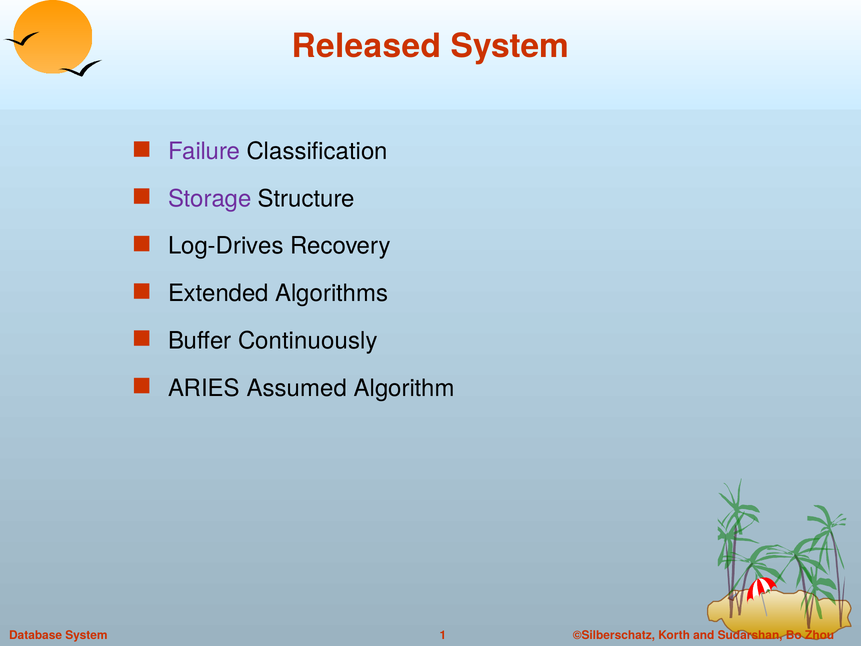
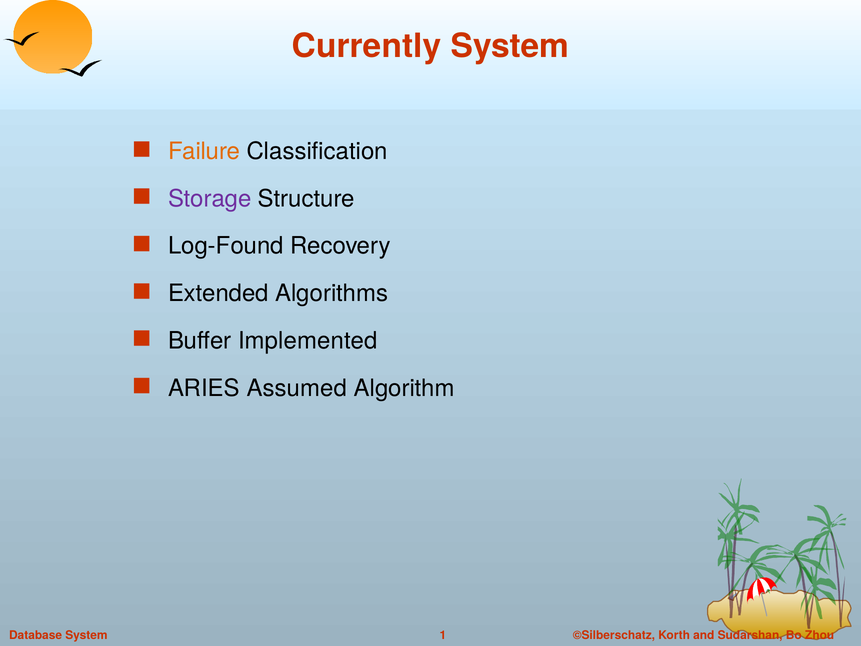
Released: Released -> Currently
Failure colour: purple -> orange
Log-Drives: Log-Drives -> Log-Found
Continuously: Continuously -> Implemented
